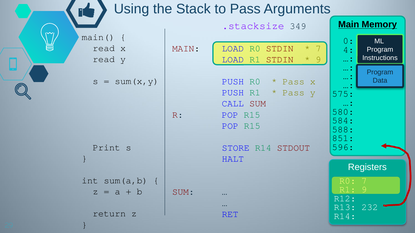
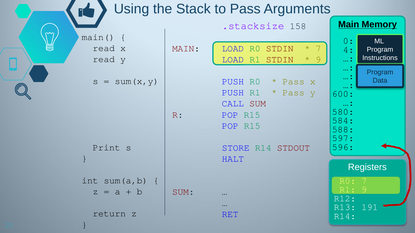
349: 349 -> 158
575: 575 -> 600
851: 851 -> 597
232: 232 -> 191
